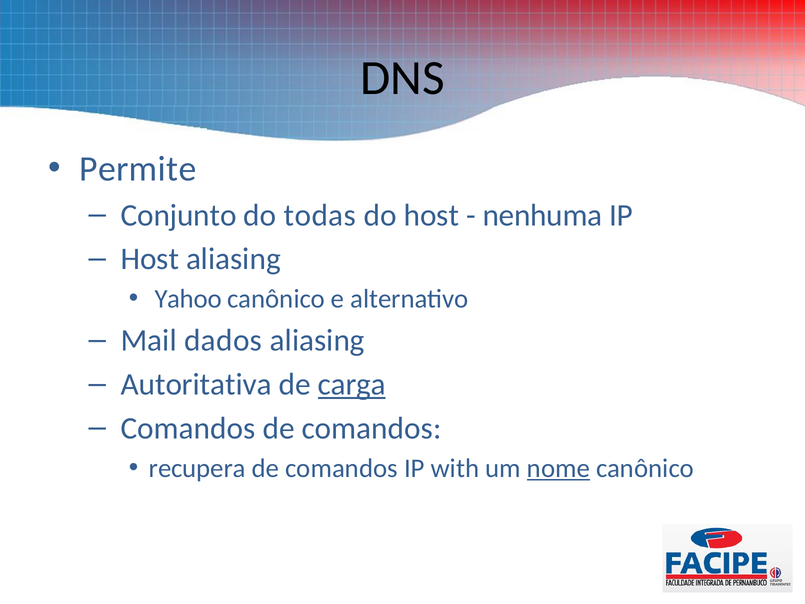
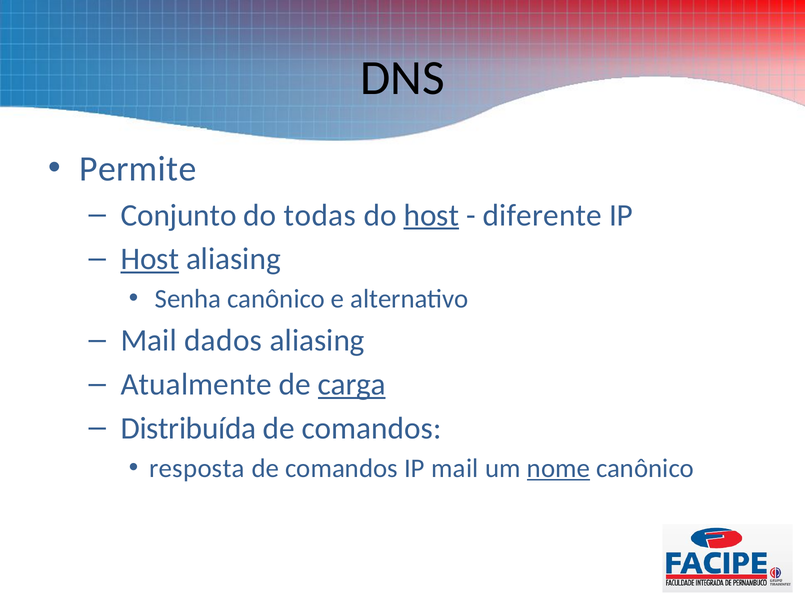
host at (431, 215) underline: none -> present
nenhuma: nenhuma -> diferente
Host at (150, 259) underline: none -> present
Yahoo: Yahoo -> Senha
Autoritativa: Autoritativa -> Atualmente
Comandos at (188, 428): Comandos -> Distribuída
recupera: recupera -> resposta
IP with: with -> mail
